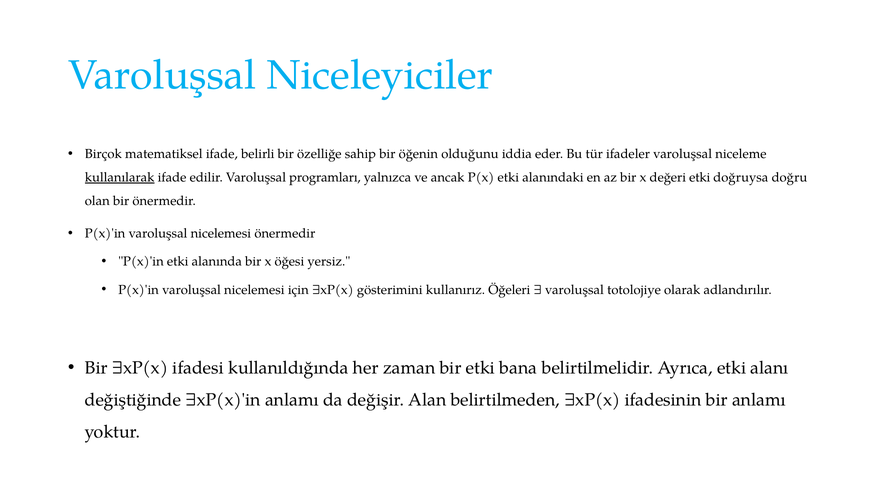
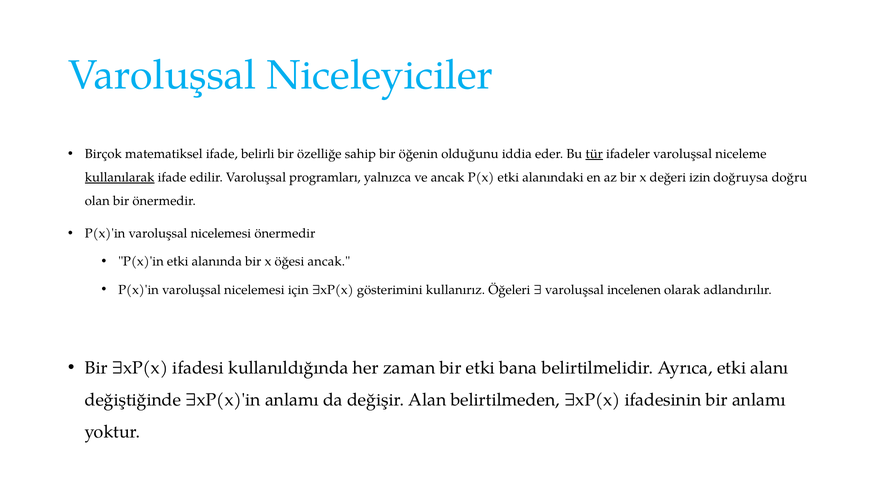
tür underline: none -> present
değeri etki: etki -> izin
öğesi yersiz: yersiz -> ancak
totolojiye: totolojiye -> incelenen
